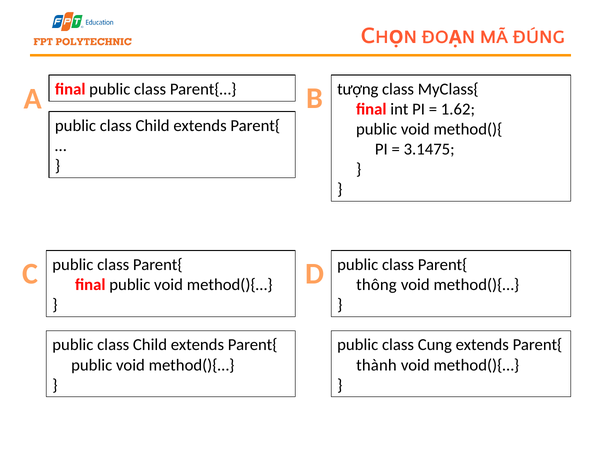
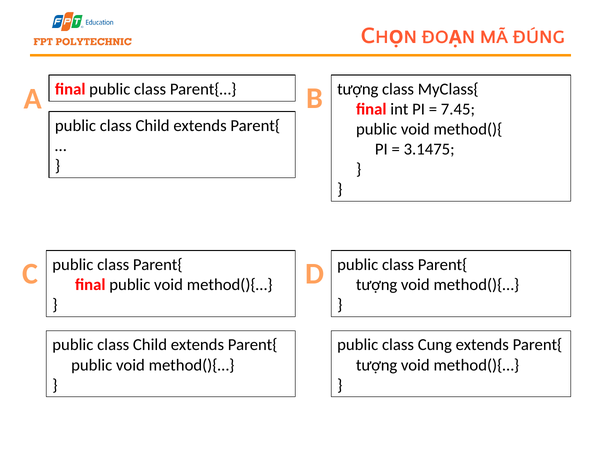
1.62: 1.62 -> 7.45
thông at (376, 285): thông -> tượng
thành at (376, 365): thành -> tượng
